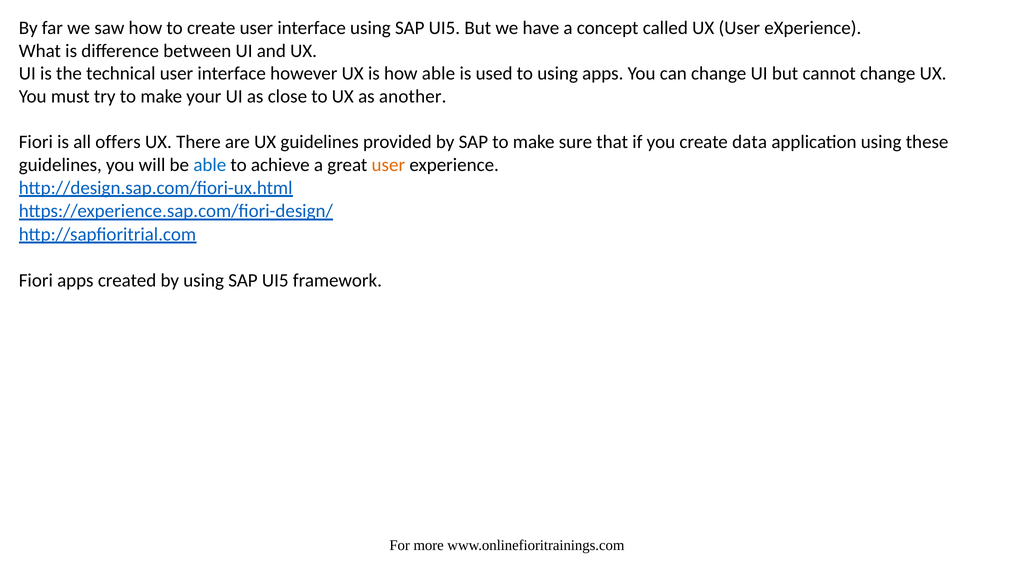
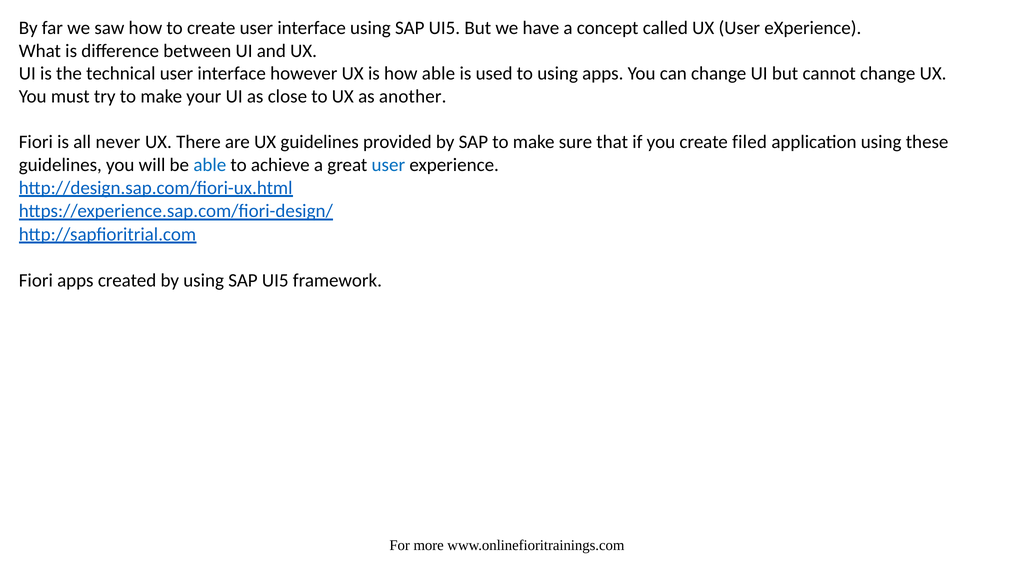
offers: offers -> never
data: data -> filed
user at (388, 165) colour: orange -> blue
